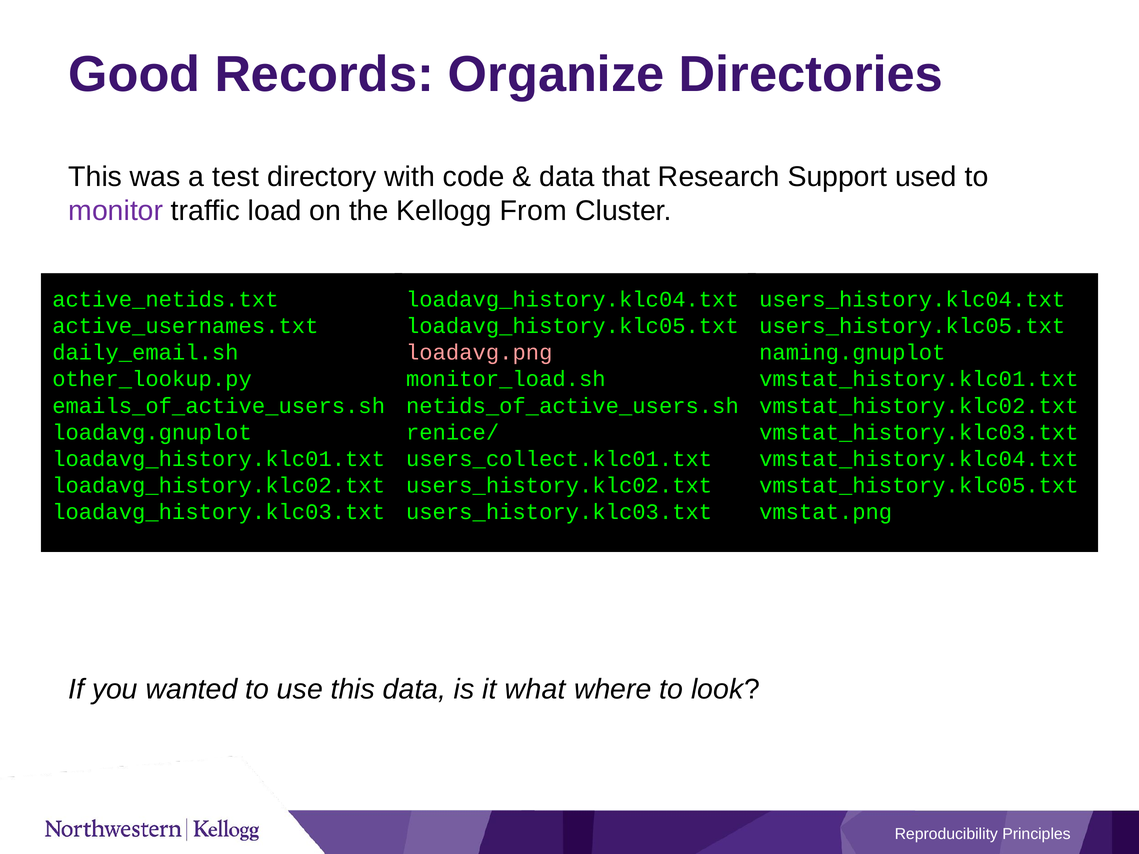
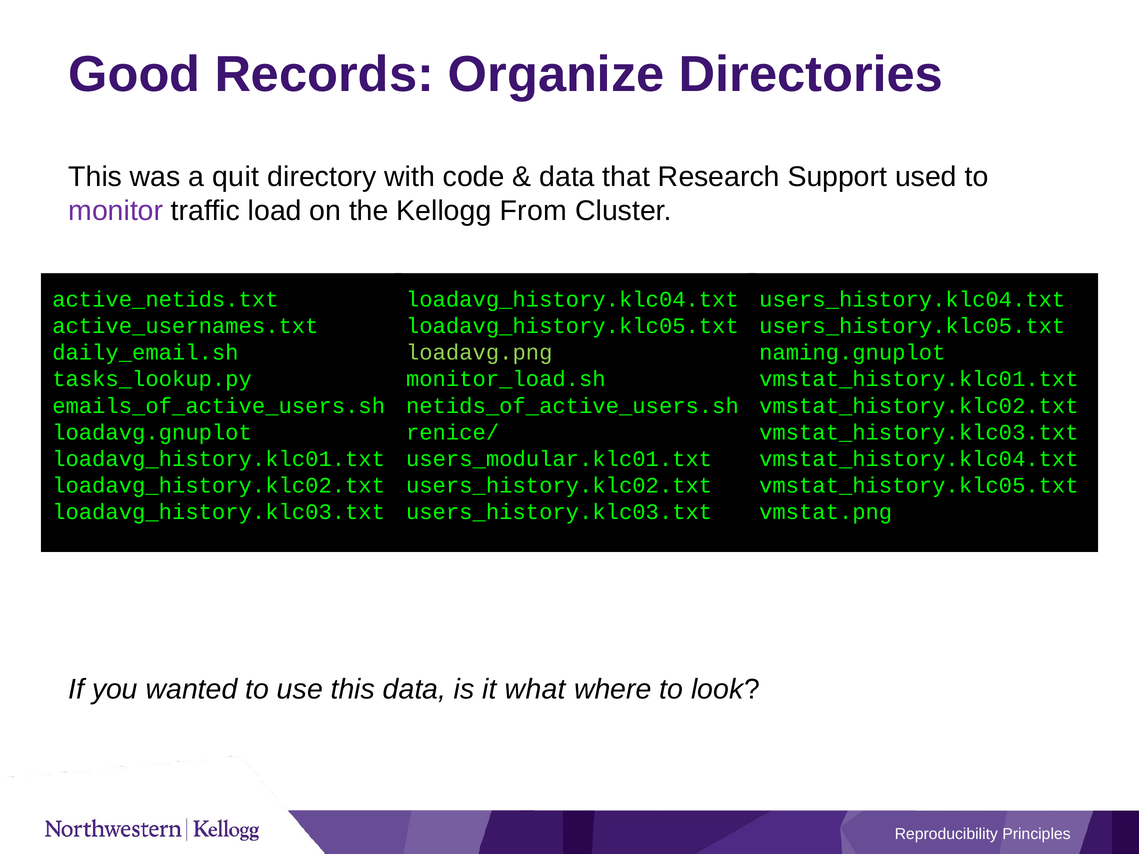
test: test -> quit
loadavg.png colour: pink -> light green
other_lookup.py: other_lookup.py -> tasks_lookup.py
users_collect.klc01.txt: users_collect.klc01.txt -> users_modular.klc01.txt
